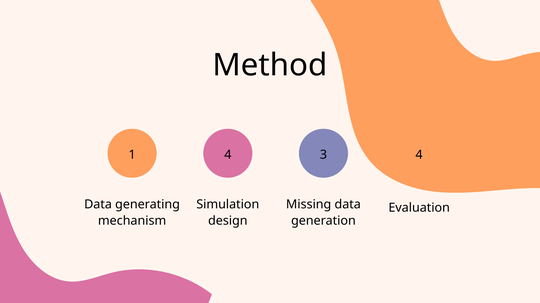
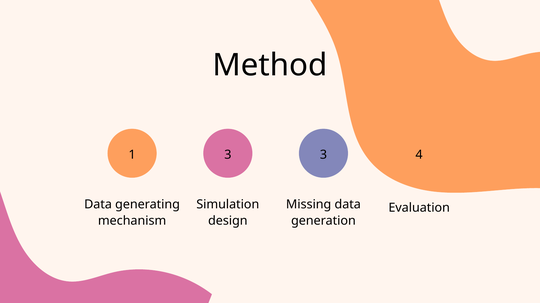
1 4: 4 -> 3
